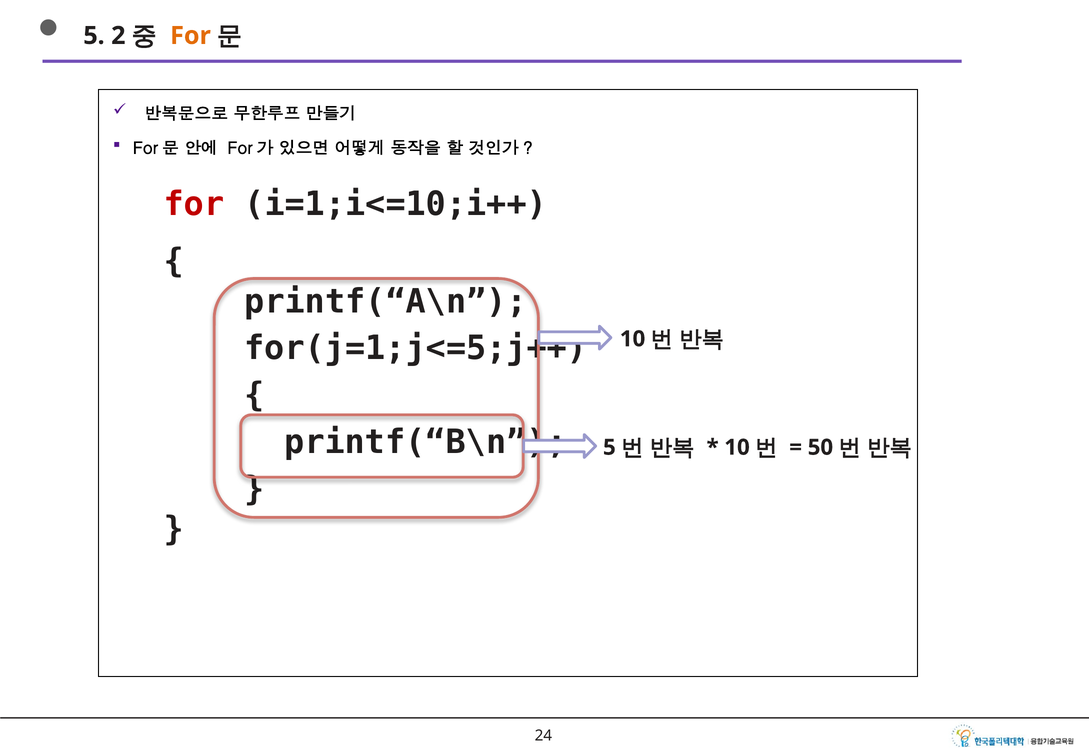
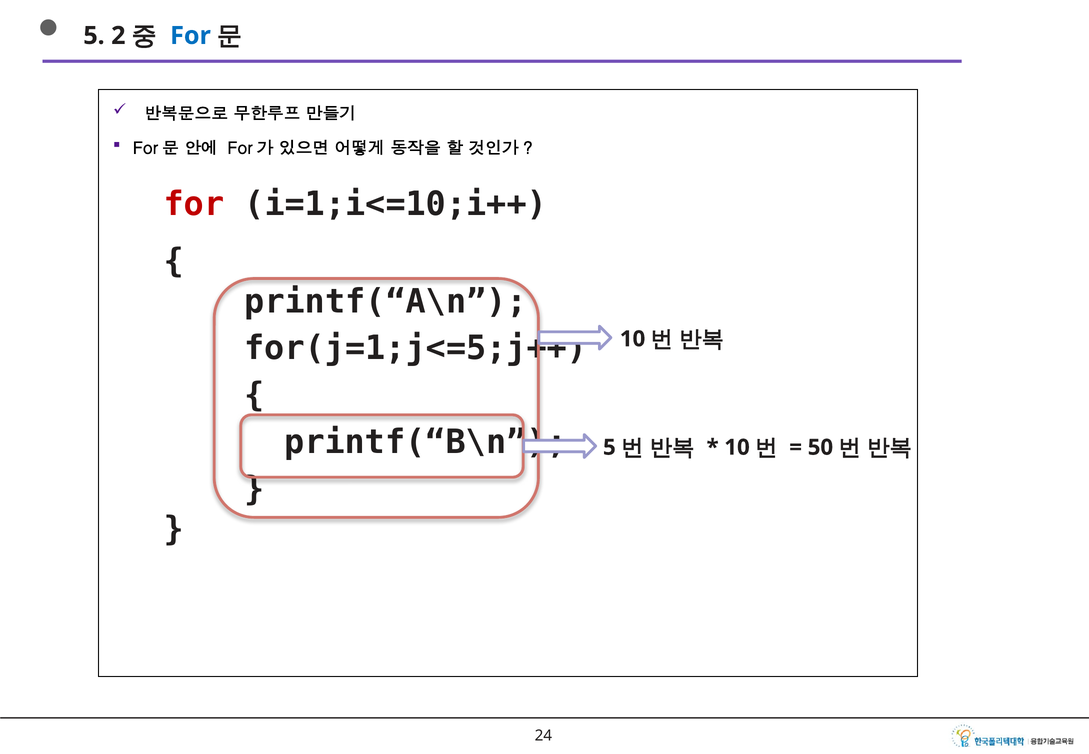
For at (190, 36) colour: orange -> blue
